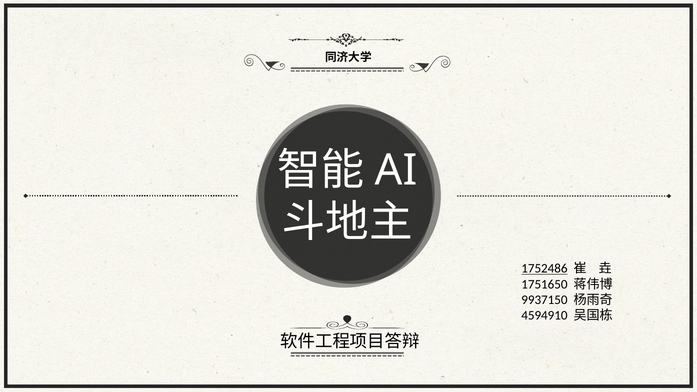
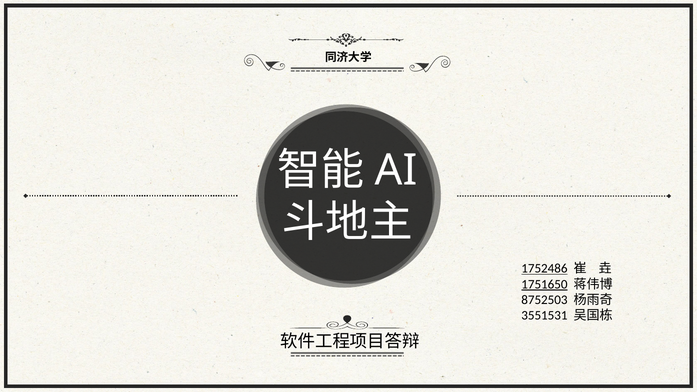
1751650 underline: none -> present
9937150: 9937150 -> 8752503
4594910: 4594910 -> 3551531
